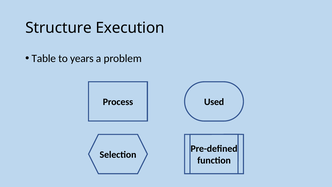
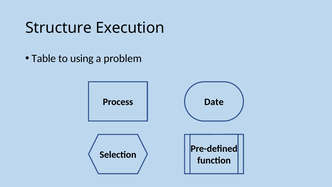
years: years -> using
Used: Used -> Date
